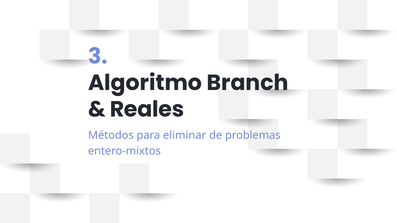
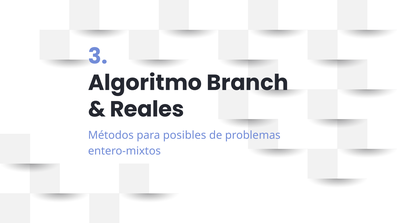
eliminar: eliminar -> posibles
